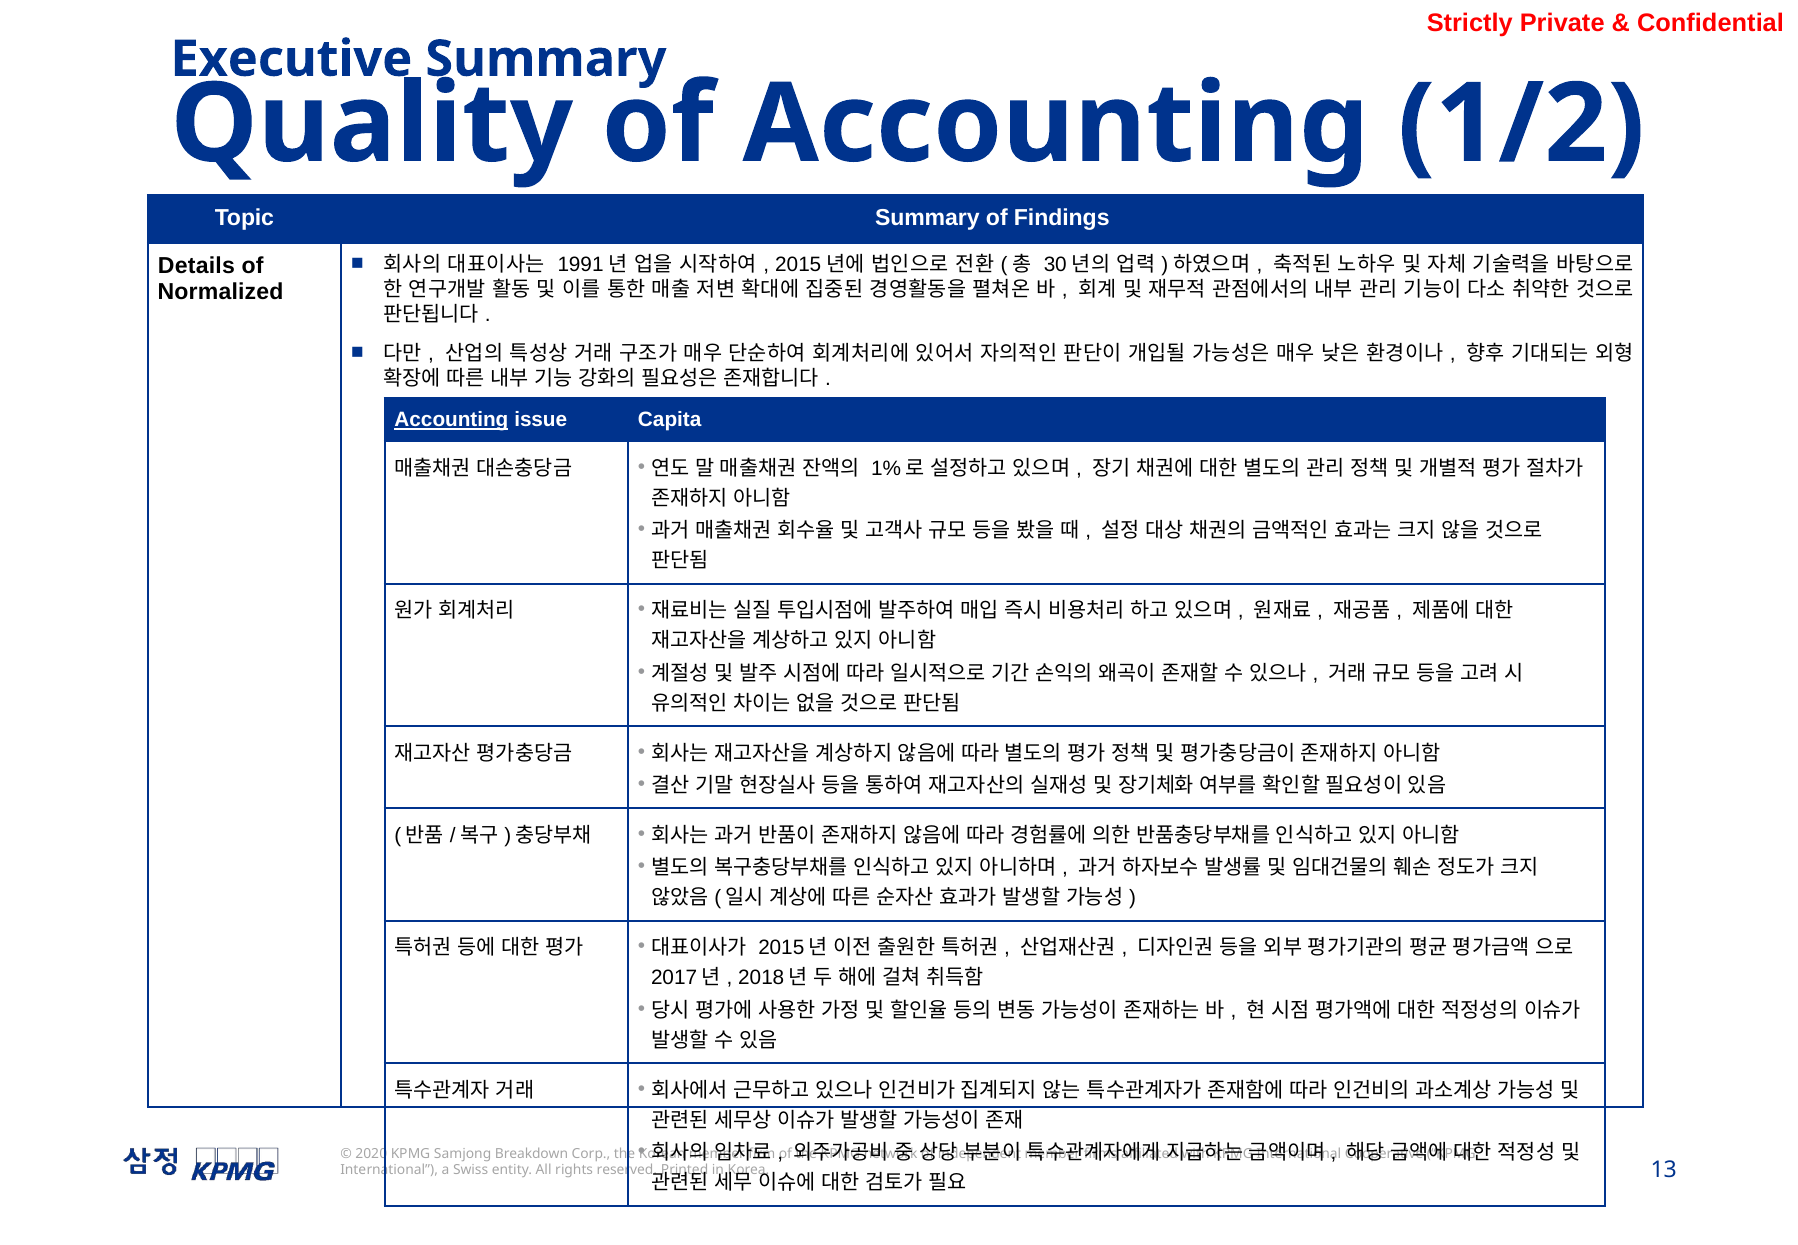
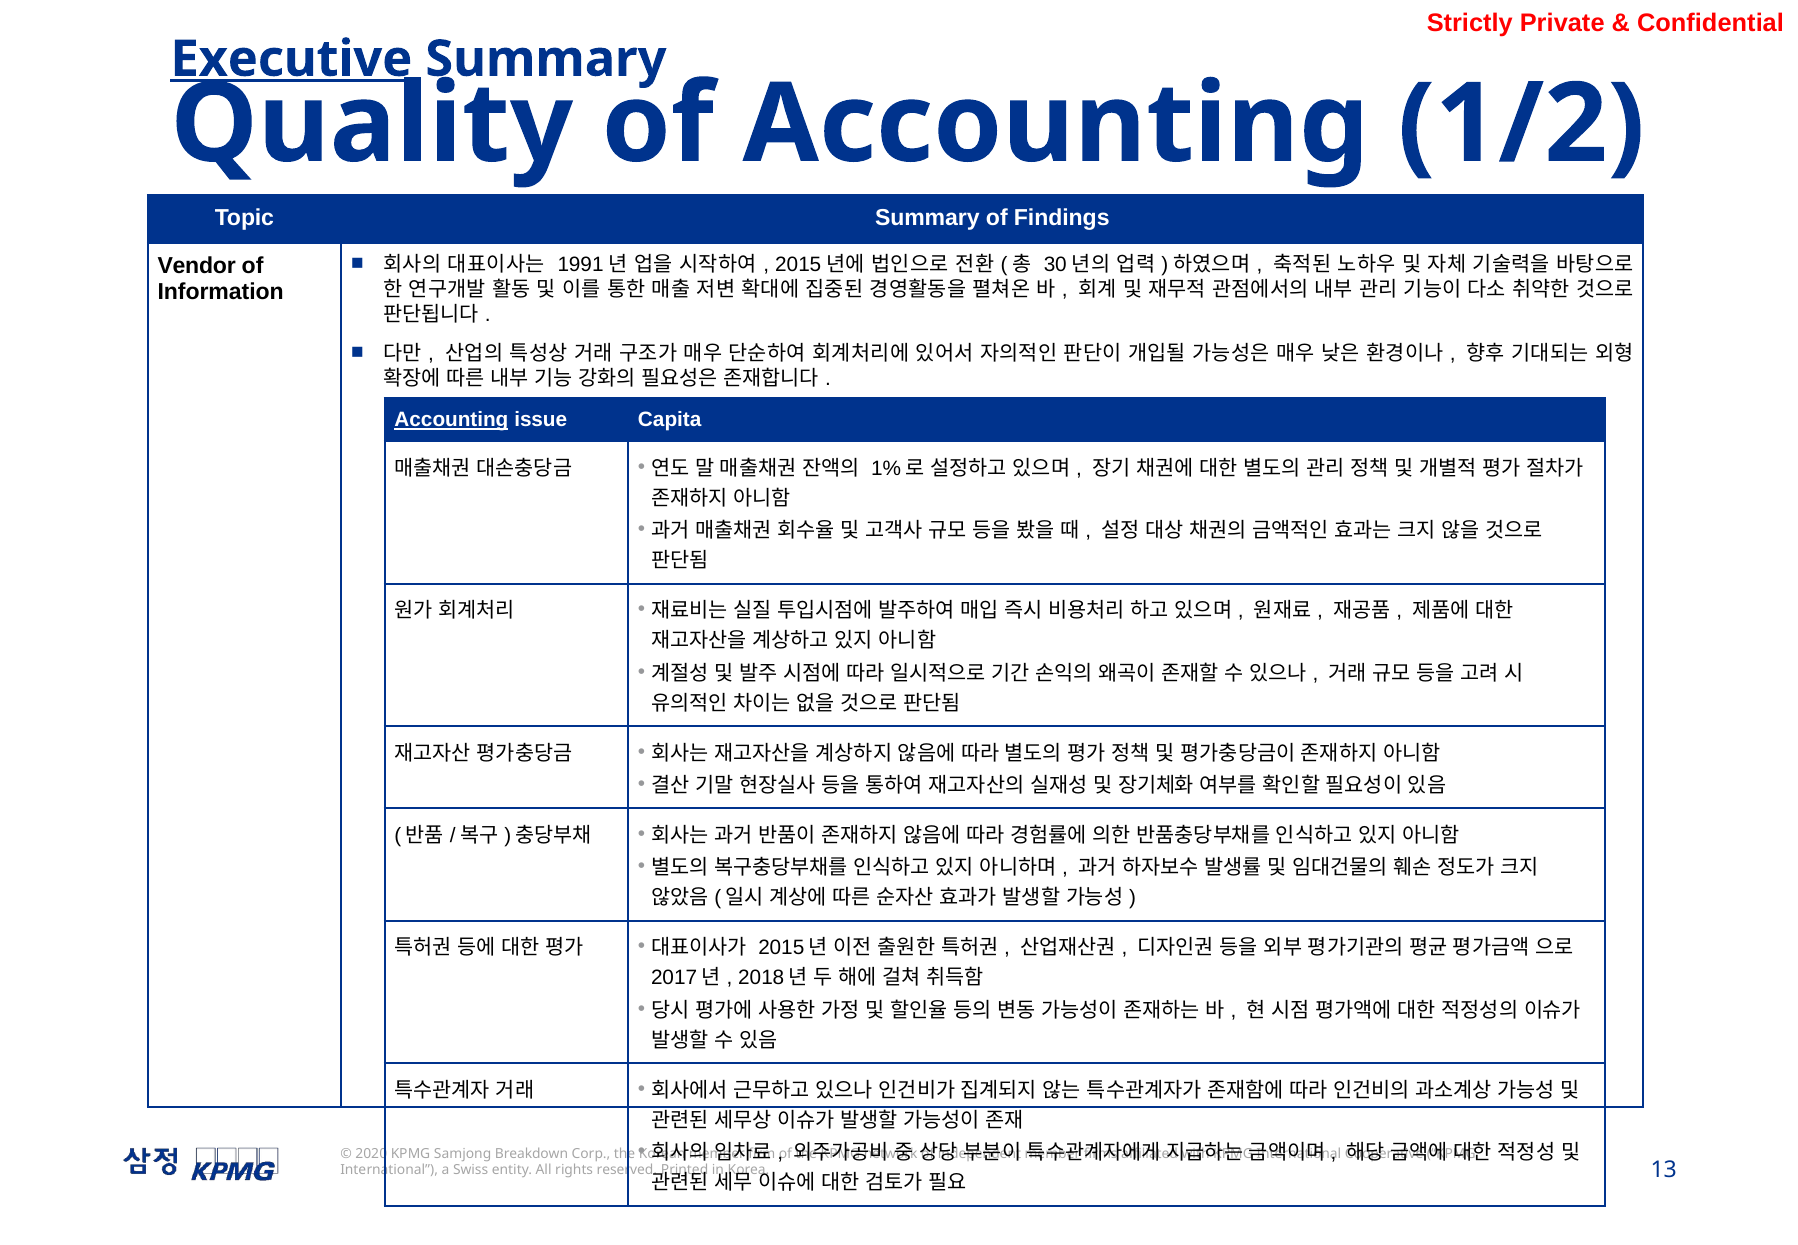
Executive underline: none -> present
Details: Details -> Vendor
Normalized: Normalized -> Information
